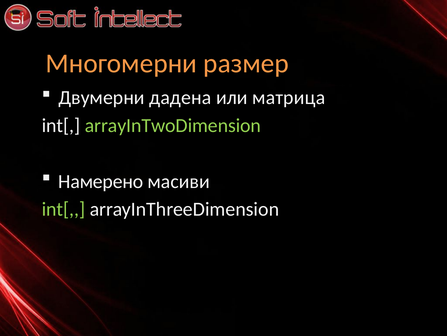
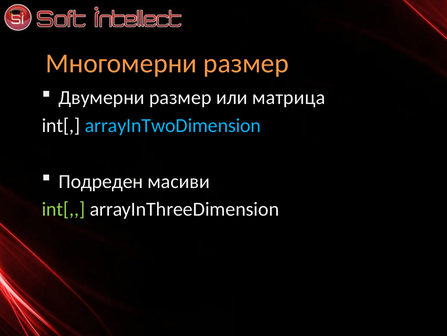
Двумерни дадена: дадена -> размер
arrayInTwoDimension colour: light green -> light blue
Намерено: Намерено -> Подреден
